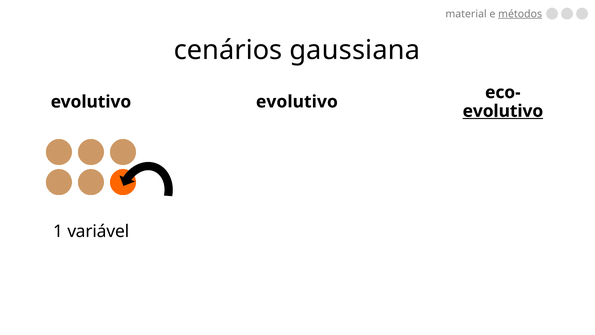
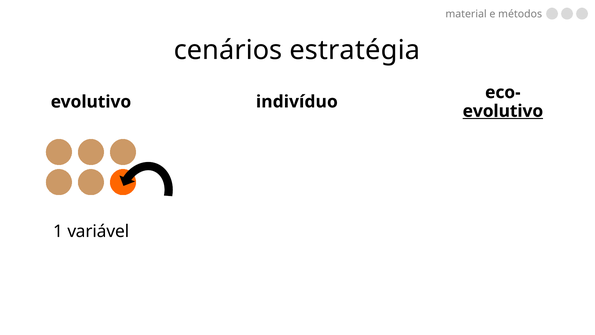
métodos underline: present -> none
gaussiana: gaussiana -> estratégia
evolutivo evolutivo: evolutivo -> indivíduo
